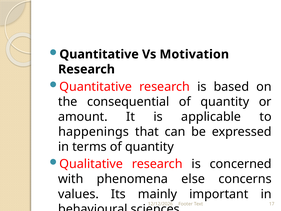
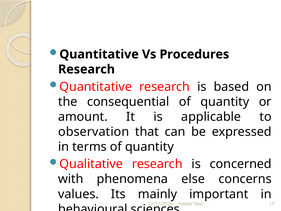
Motivation: Motivation -> Procedures
happenings: happenings -> observation
